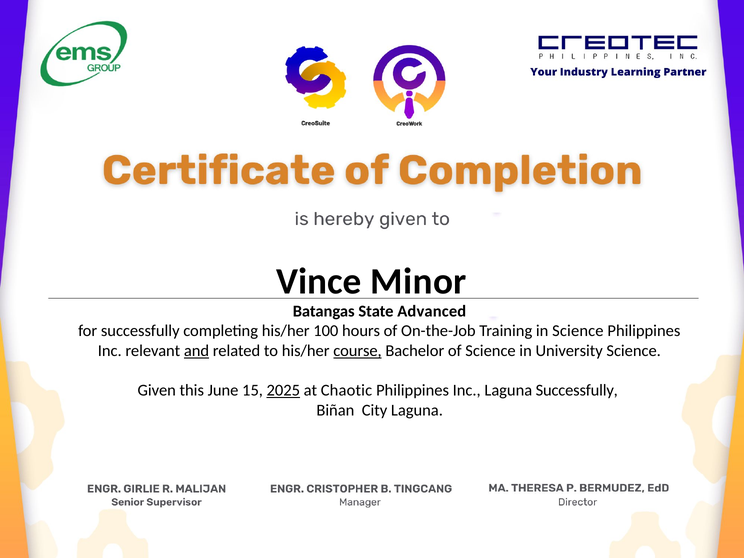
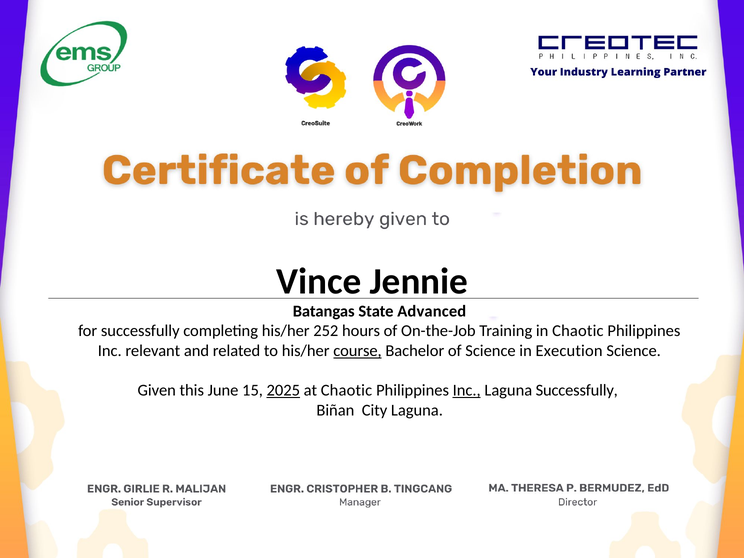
Minor: Minor -> Jennie
100: 100 -> 252
in Science: Science -> Chaotic
and underline: present -> none
University: University -> Execution
Inc at (467, 390) underline: none -> present
